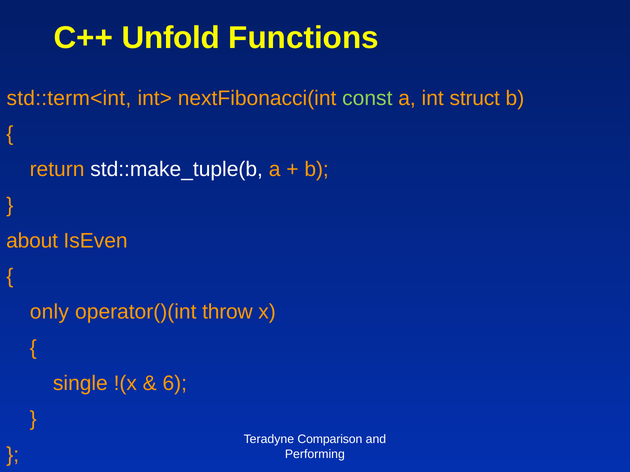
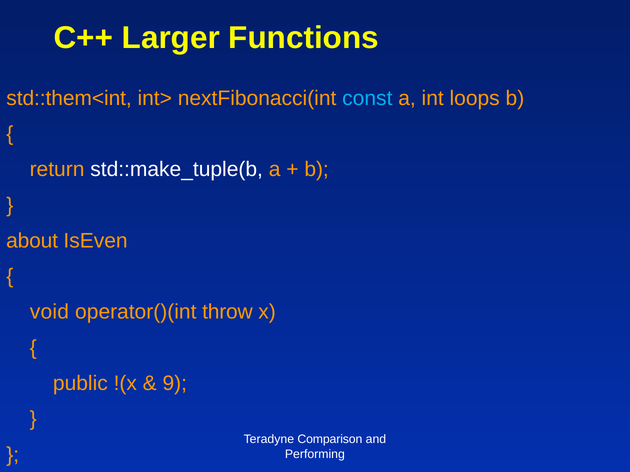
Unfold: Unfold -> Larger
std::term<int: std::term<int -> std::them<int
const colour: light green -> light blue
struct: struct -> loops
only: only -> void
single: single -> public
6: 6 -> 9
